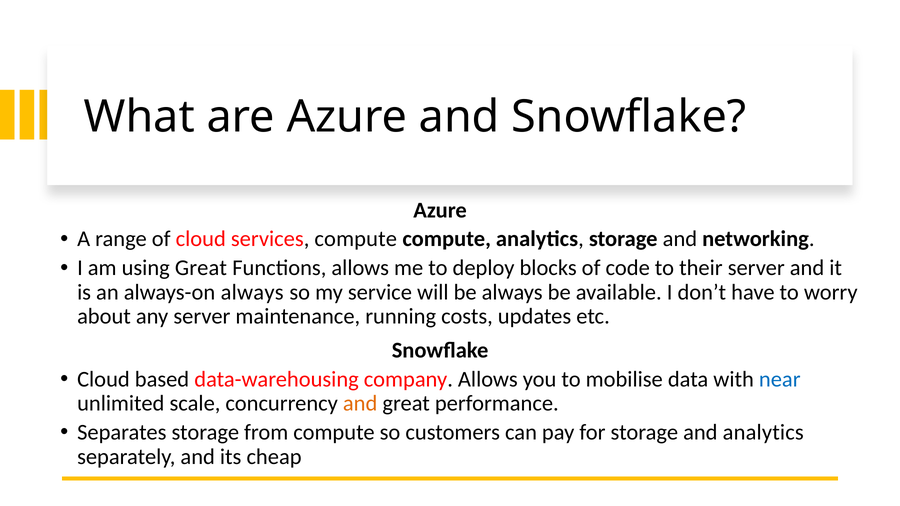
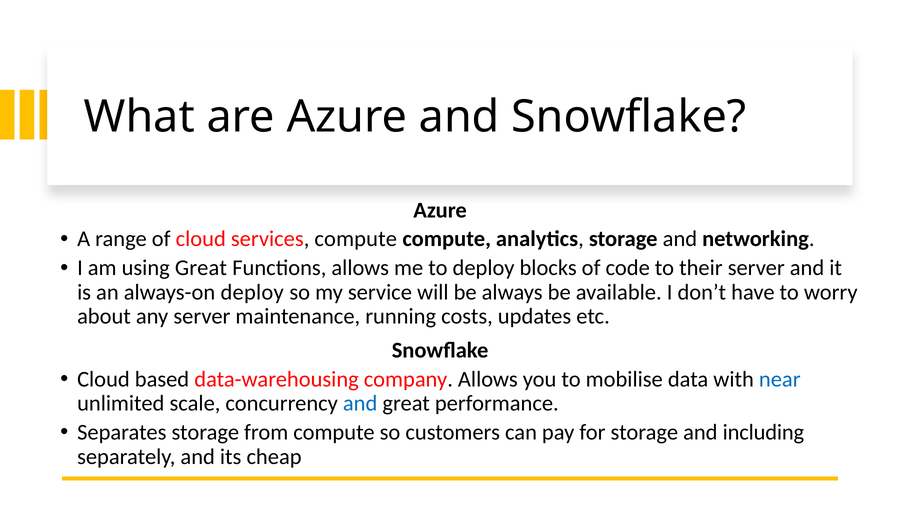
always-on always: always -> deploy
and at (360, 404) colour: orange -> blue
and analytics: analytics -> including
